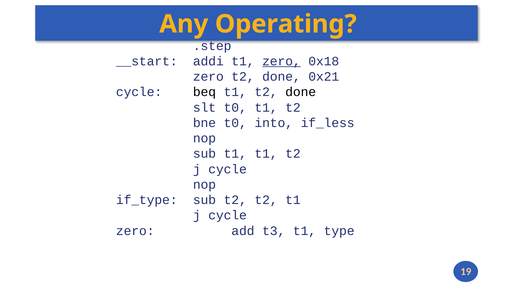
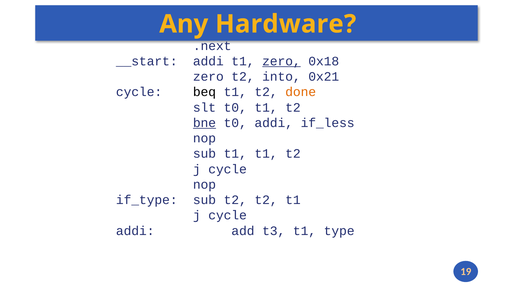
Operating: Operating -> Hardware
.step: .step -> .next
done at (281, 77): done -> into
done at (301, 92) colour: black -> orange
bne underline: none -> present
t0 into: into -> addi
zero at (135, 230): zero -> addi
